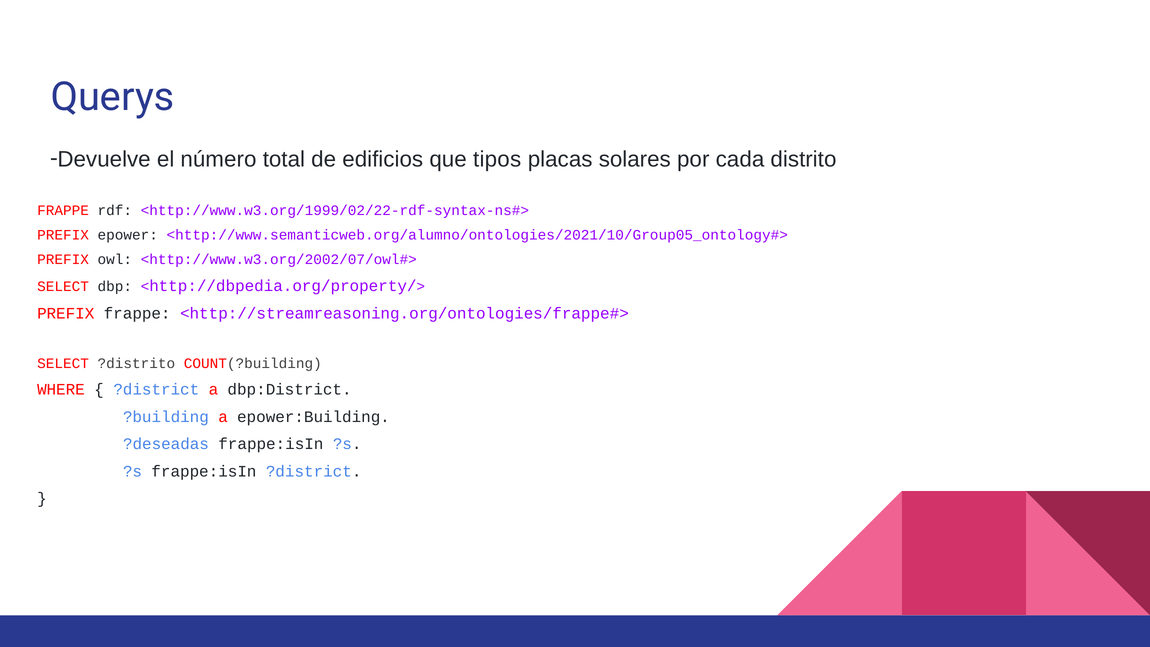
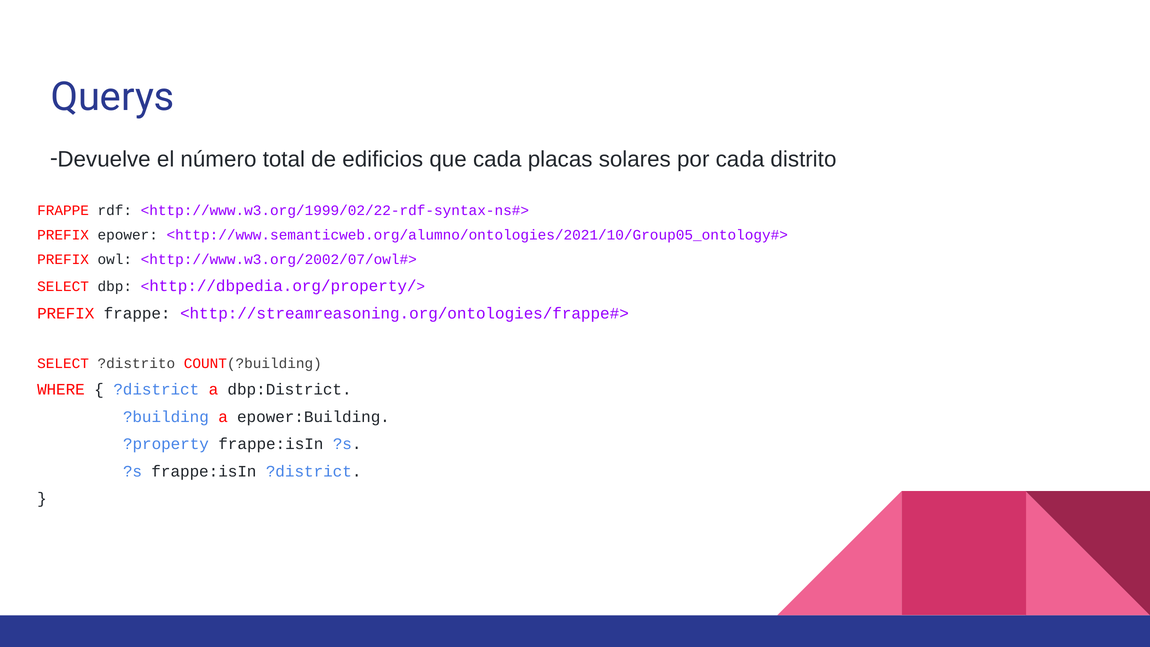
que tipos: tipos -> cada
?deseadas: ?deseadas -> ?property
